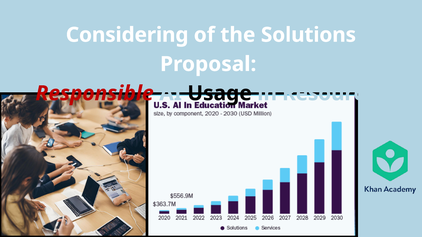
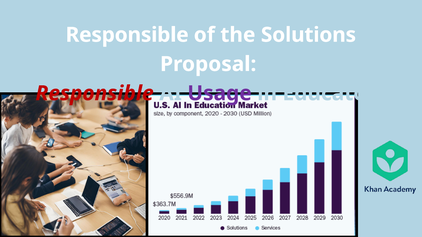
Considering at (127, 35): Considering -> Responsible
Usage colour: black -> purple
Resources: Resources -> Educators
